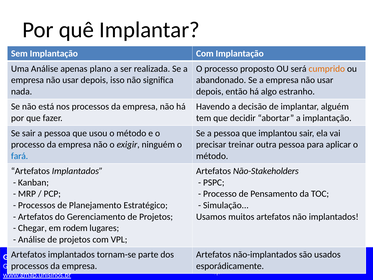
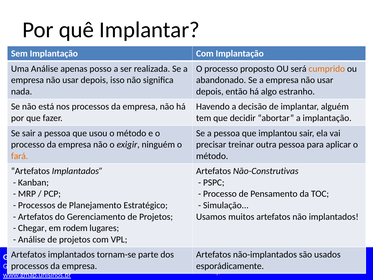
plano: plano -> posso
fará colour: blue -> orange
Não-Stakeholders: Não-Stakeholders -> Não-Construtivas
